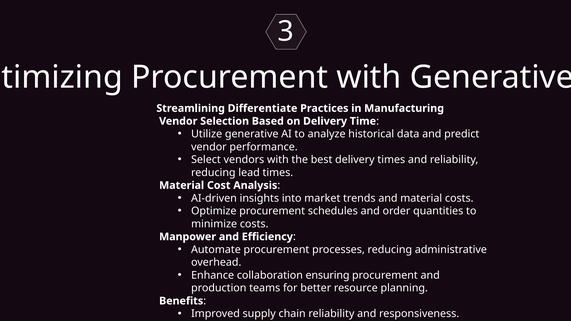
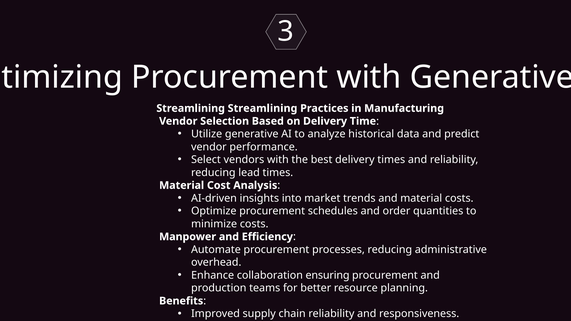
Streamlining Differentiate: Differentiate -> Streamlining
